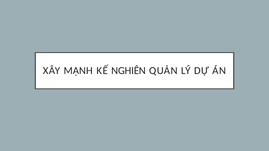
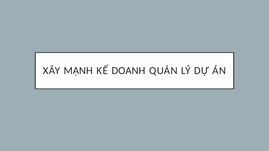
NGHIÊN: NGHIÊN -> DOANH
